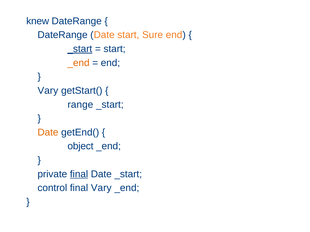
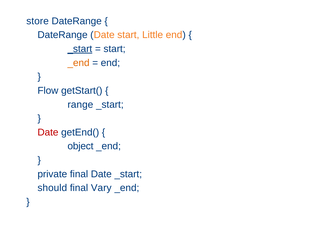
knew: knew -> store
Sure: Sure -> Little
Vary at (48, 91): Vary -> Flow
Date at (48, 133) colour: orange -> red
final at (79, 174) underline: present -> none
control: control -> should
